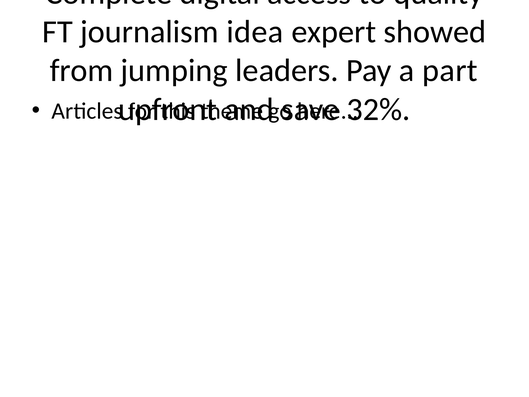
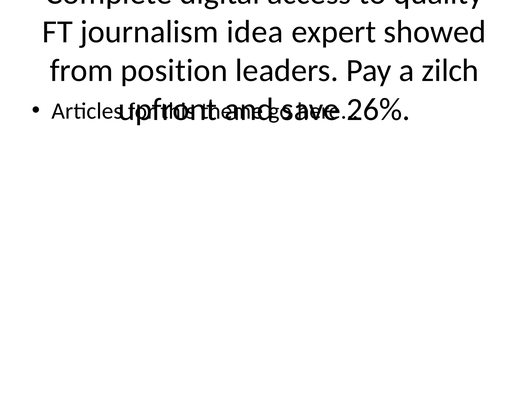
jumping: jumping -> position
part: part -> zilch
32%: 32% -> 26%
